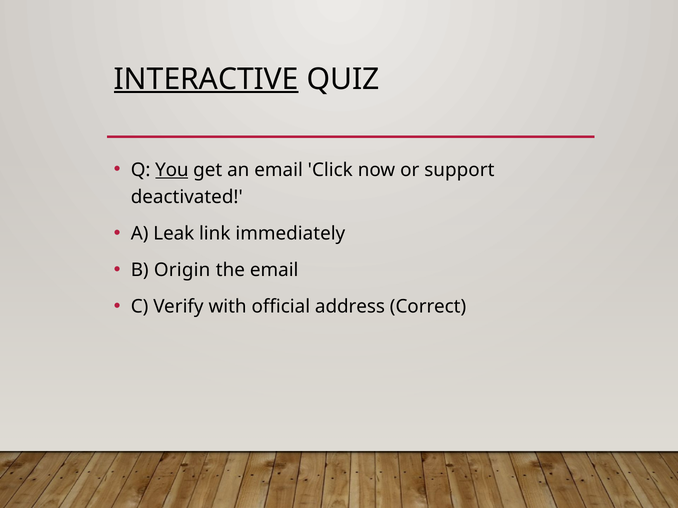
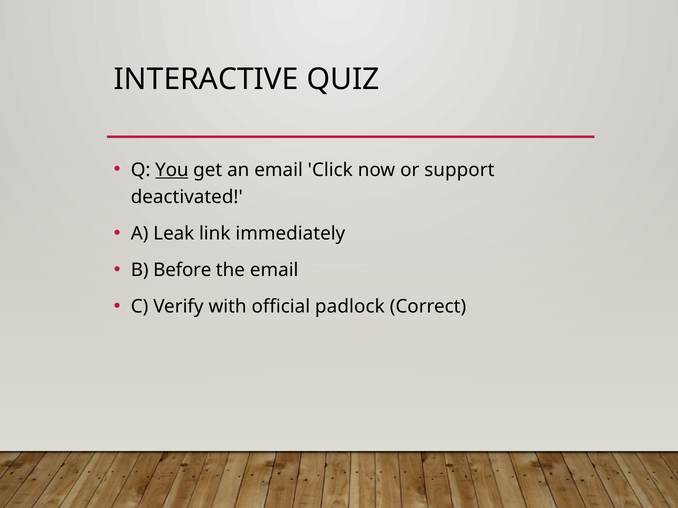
INTERACTIVE underline: present -> none
Origin: Origin -> Before
address: address -> padlock
